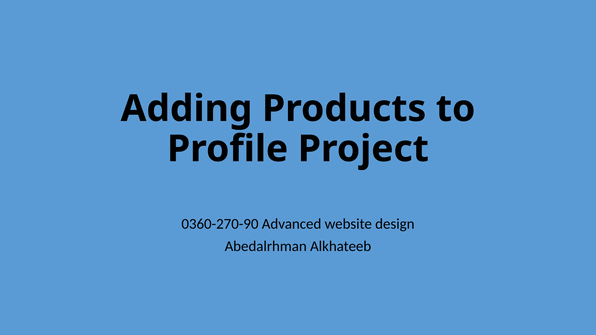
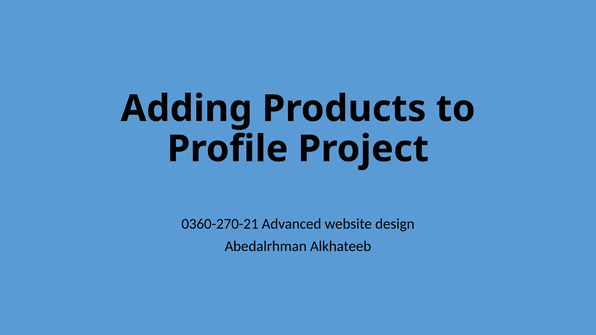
0360-270-90: 0360-270-90 -> 0360-270-21
